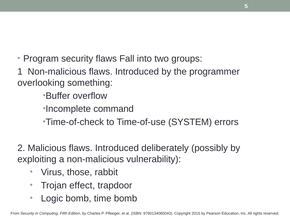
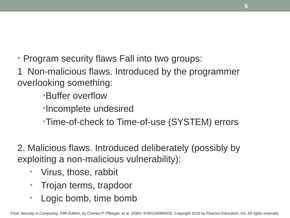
command: command -> undesired
effect: effect -> terms
